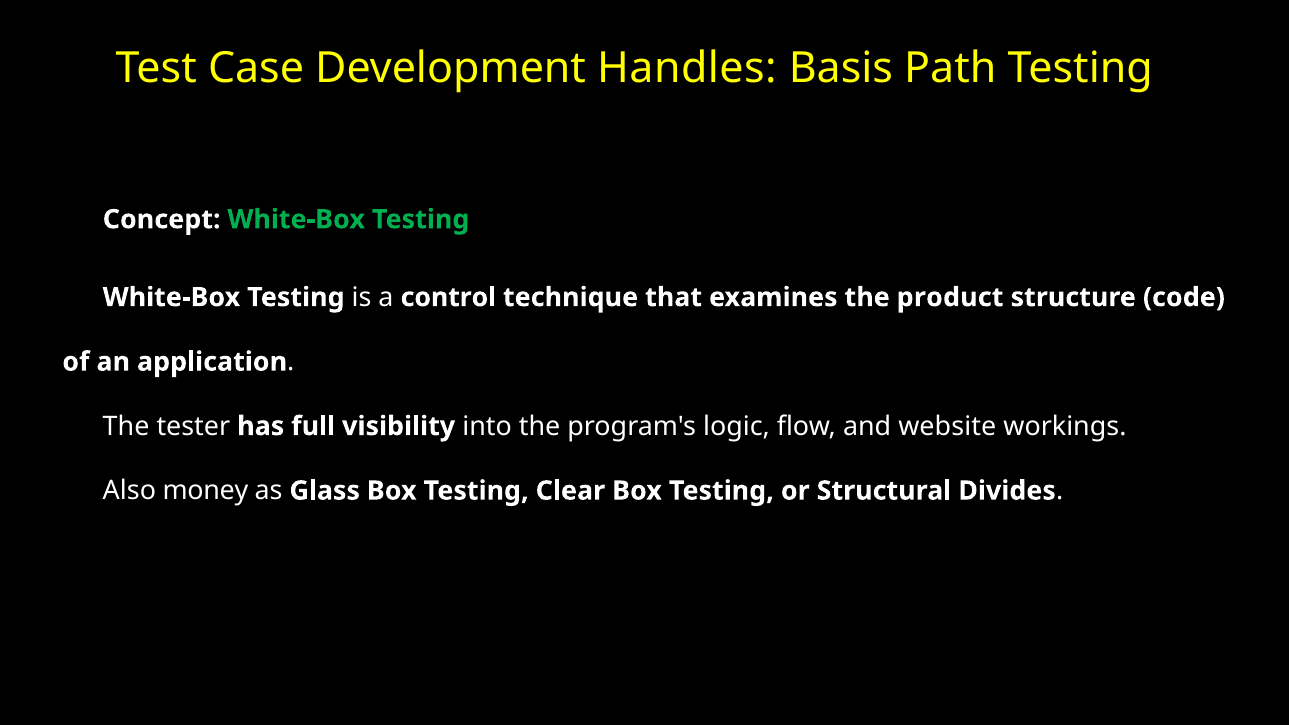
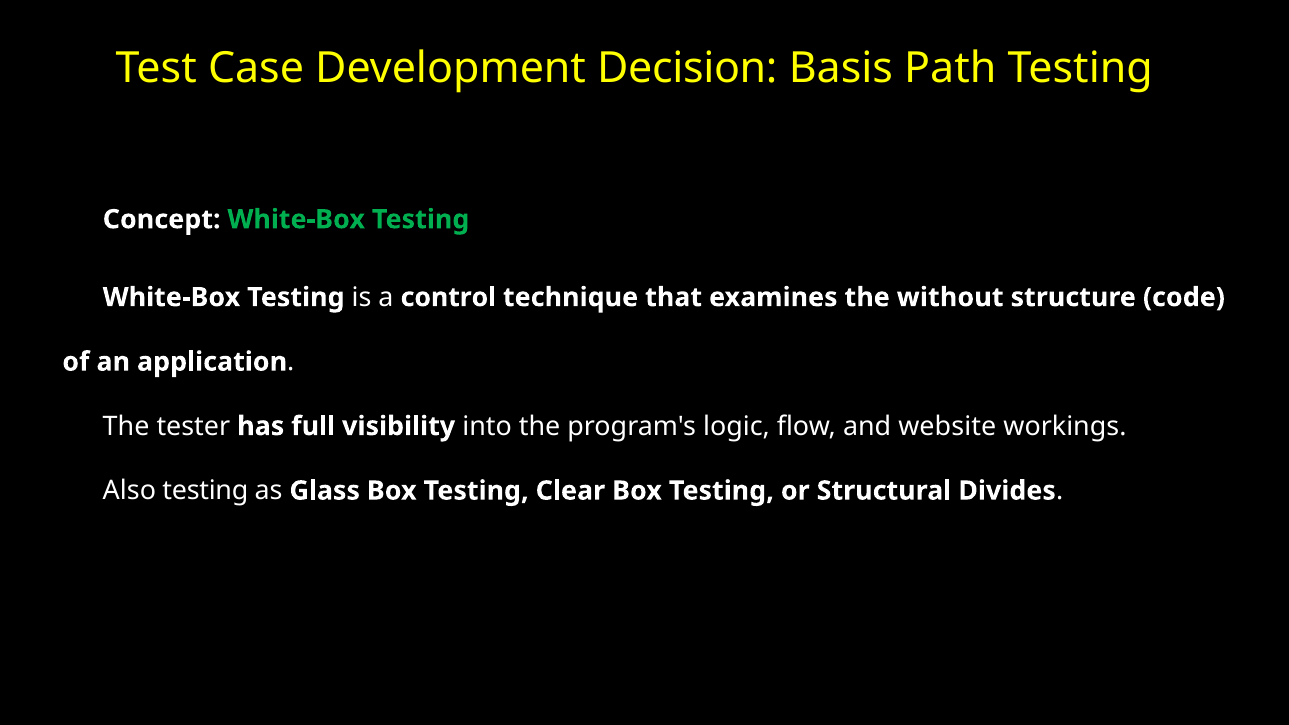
Handles: Handles -> Decision
product: product -> without
Also money: money -> testing
